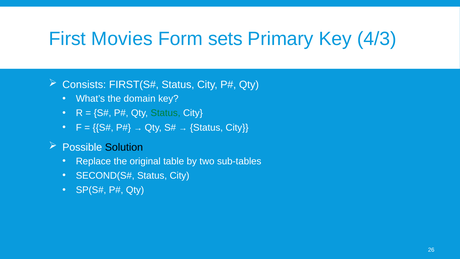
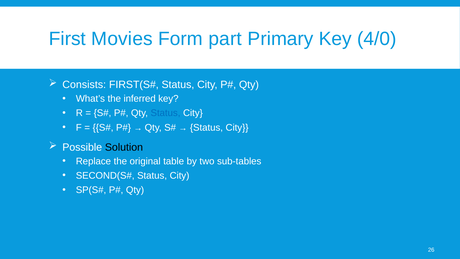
sets: sets -> part
4/3: 4/3 -> 4/0
domain: domain -> inferred
Status at (166, 113) colour: green -> blue
